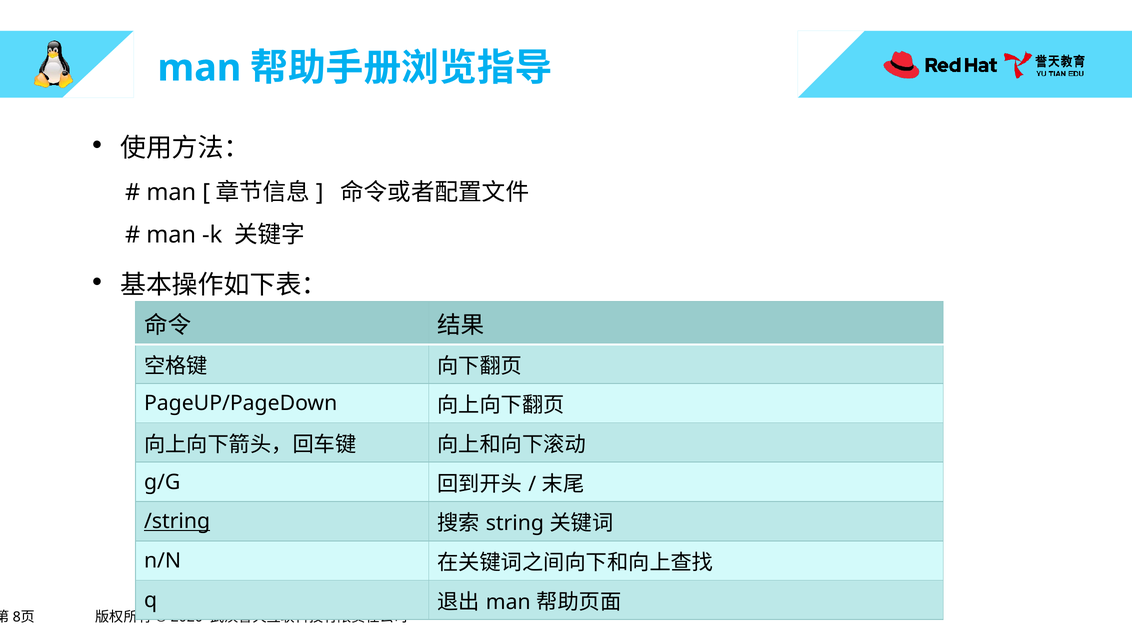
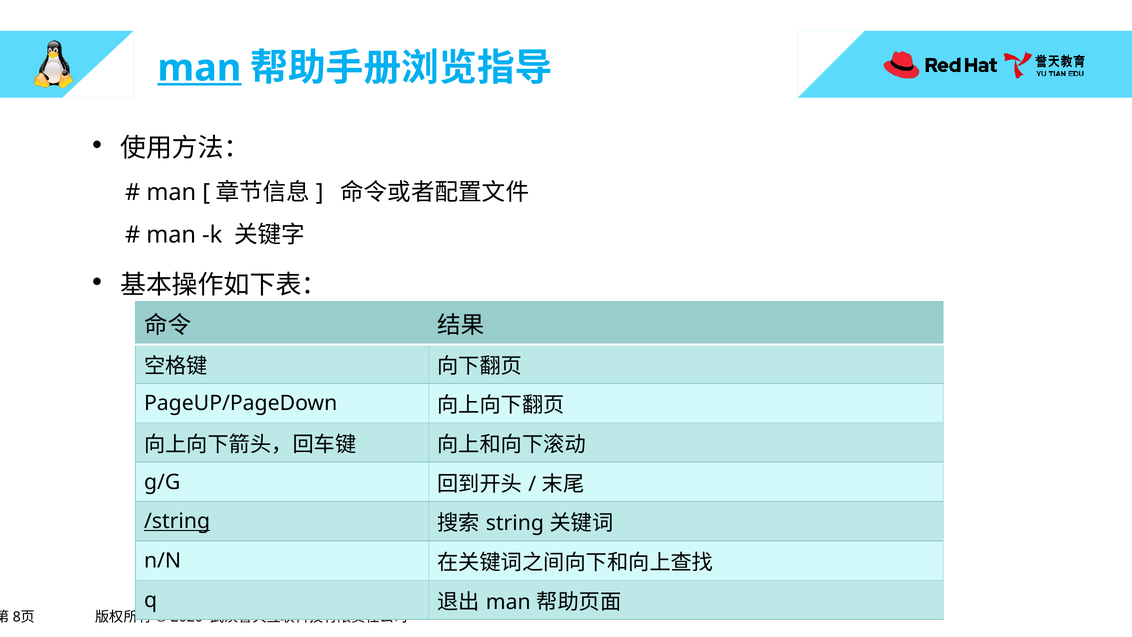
man at (199, 68) underline: none -> present
